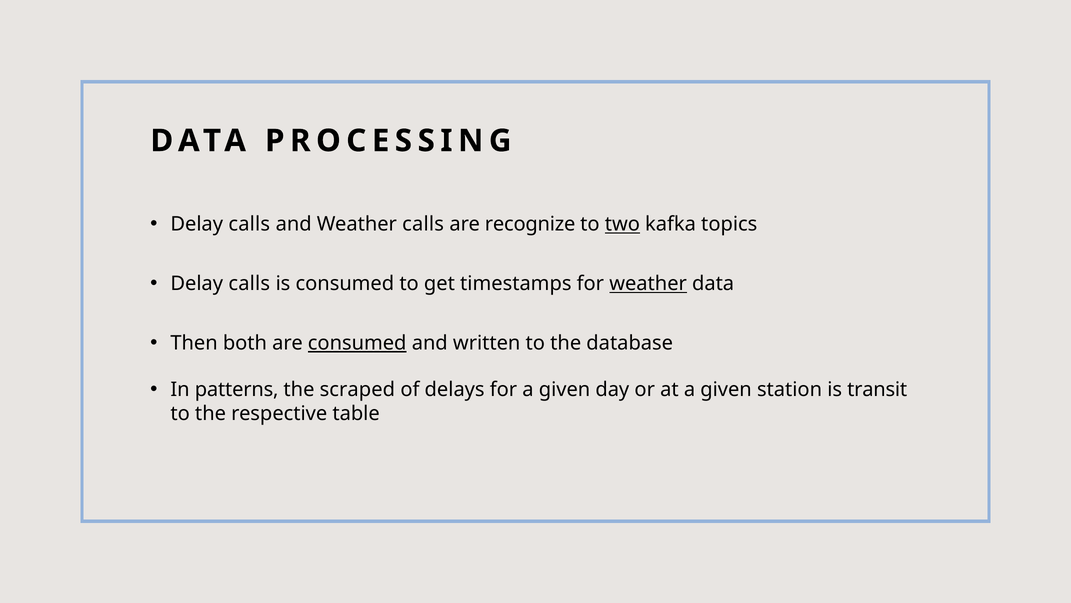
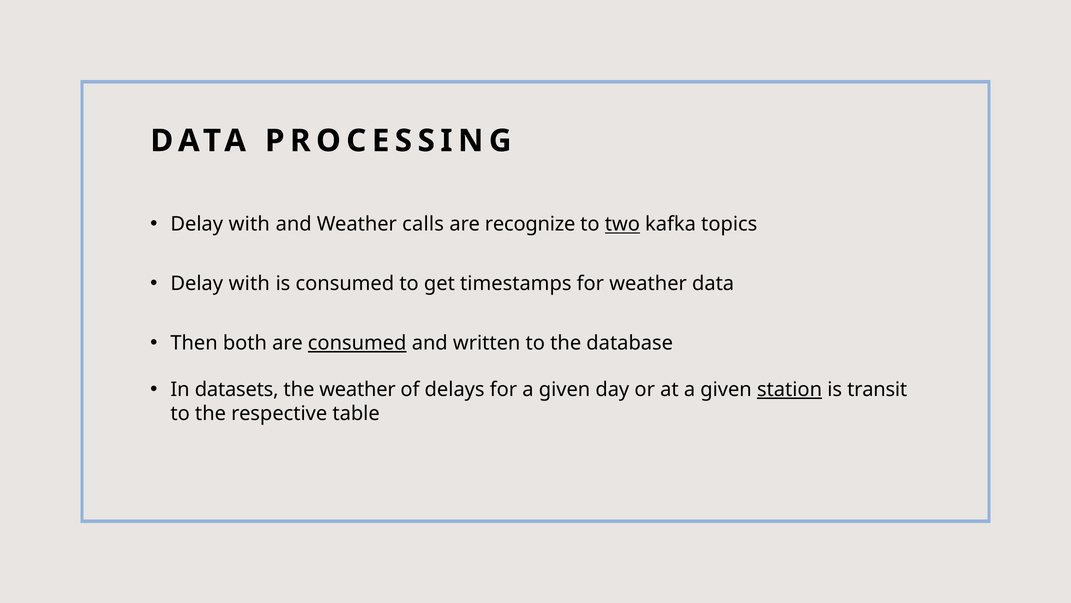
calls at (249, 224): calls -> with
calls at (249, 283): calls -> with
weather at (648, 283) underline: present -> none
patterns: patterns -> datasets
the scraped: scraped -> weather
station underline: none -> present
